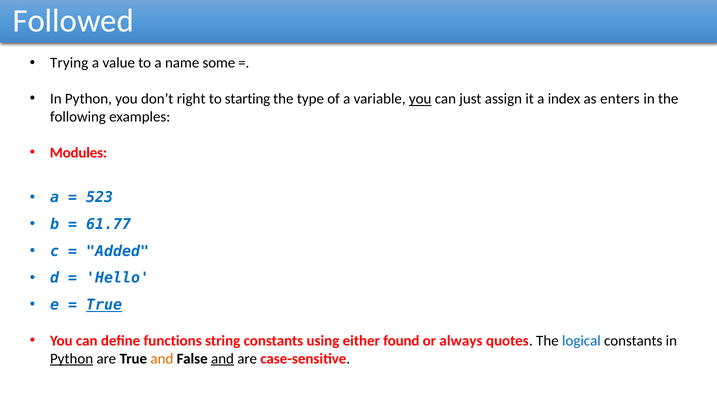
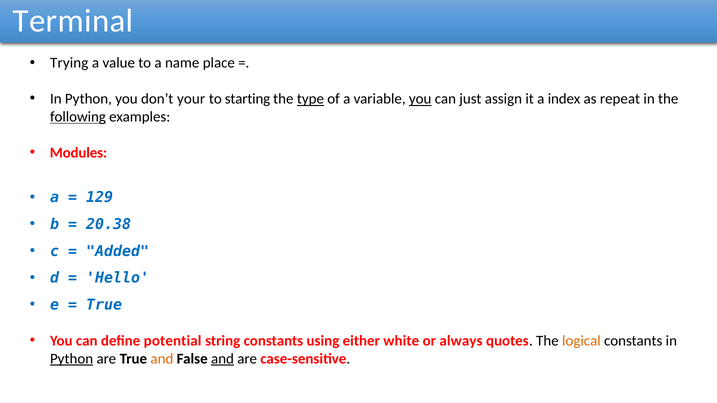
Followed: Followed -> Terminal
some: some -> place
right: right -> your
type underline: none -> present
enters: enters -> repeat
following underline: none -> present
523: 523 -> 129
61.77: 61.77 -> 20.38
True at (104, 305) underline: present -> none
functions: functions -> potential
found: found -> white
logical colour: blue -> orange
